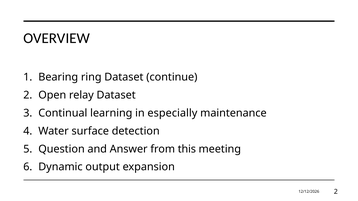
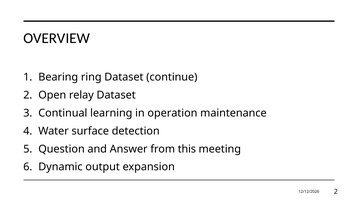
especially: especially -> operation
